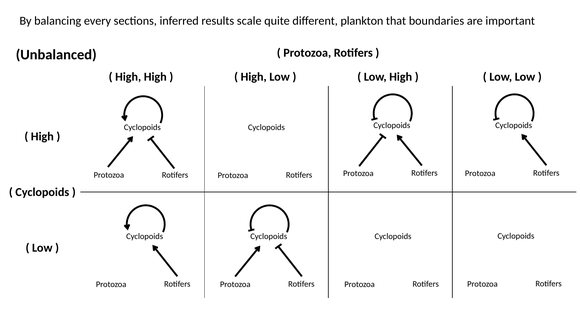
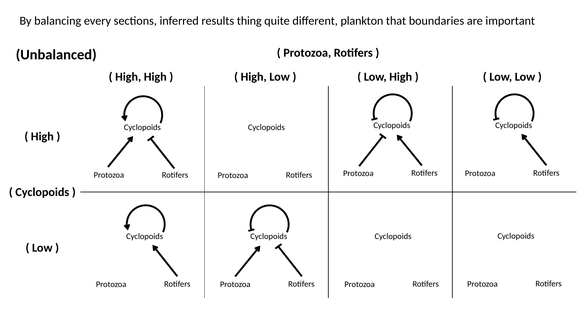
scale: scale -> thing
